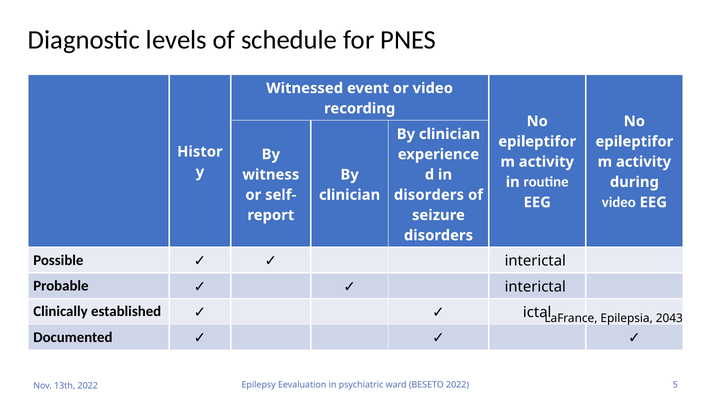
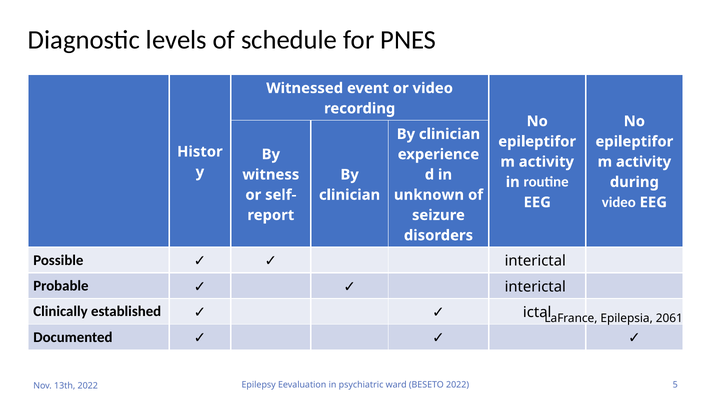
disorders at (429, 195): disorders -> unknown
2043: 2043 -> 2061
